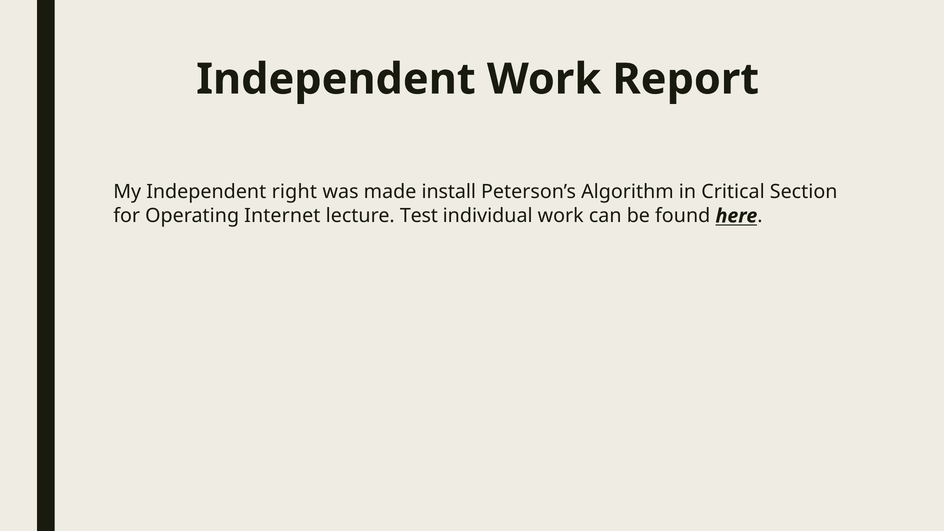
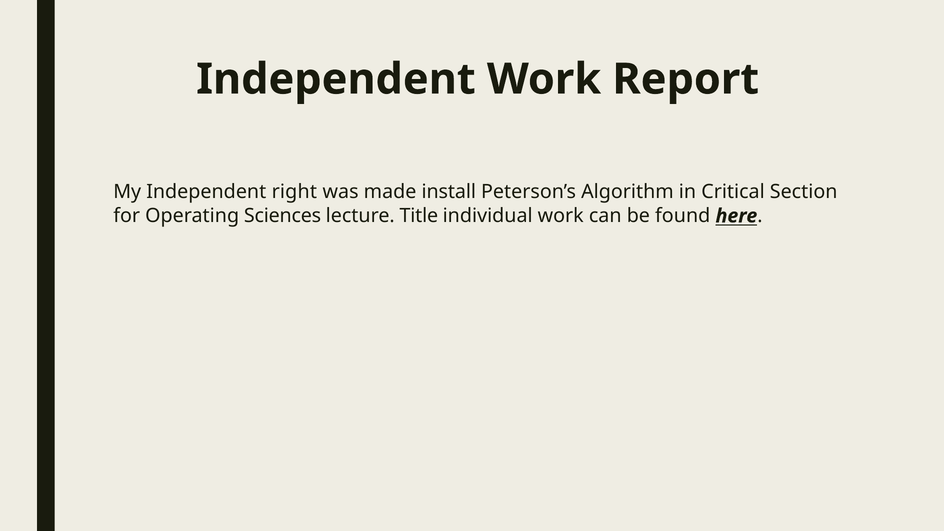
Internet: Internet -> Sciences
Test: Test -> Title
